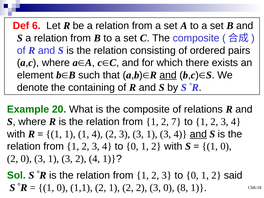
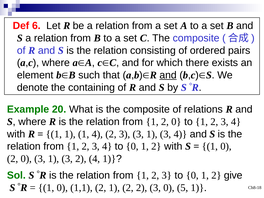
1 2 7: 7 -> 0
and at (198, 134) underline: present -> none
said: said -> give
8: 8 -> 5
